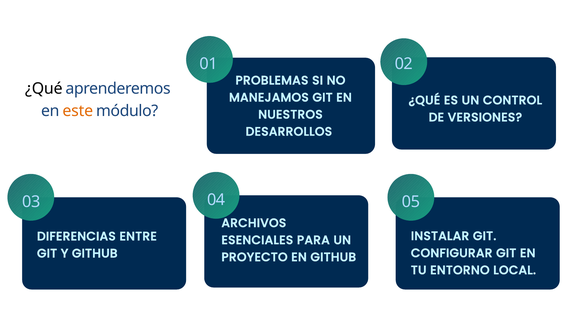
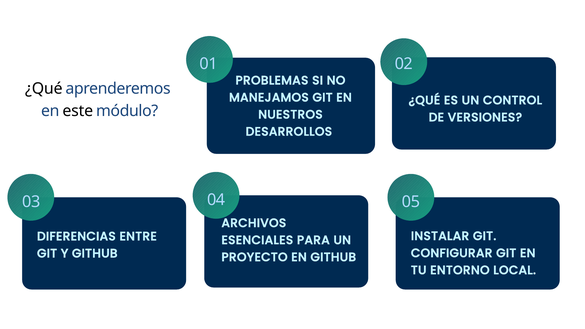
este colour: orange -> black
